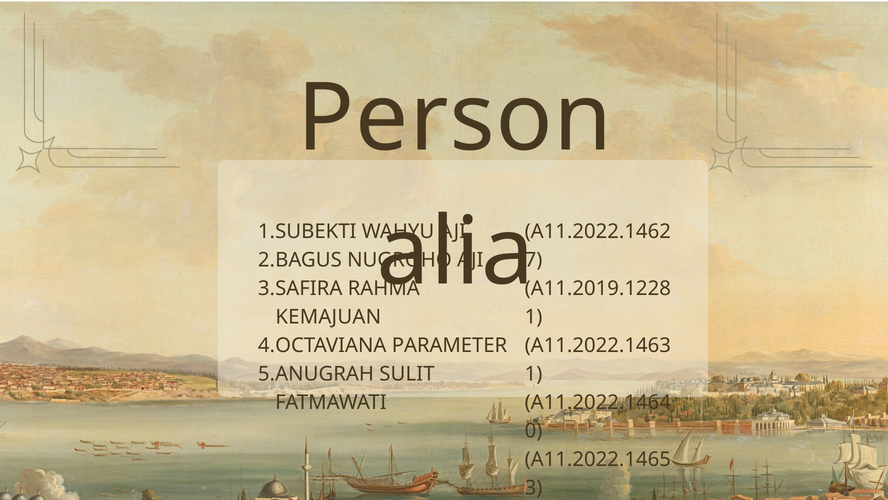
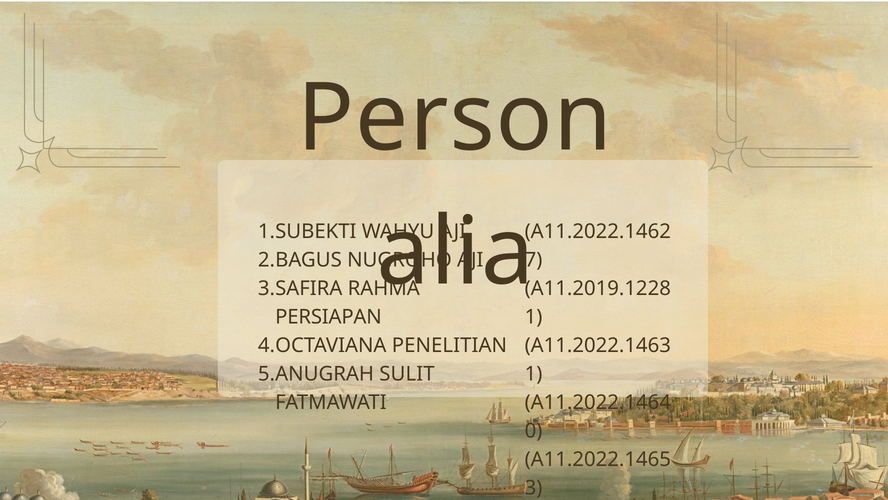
KEMAJUAN: KEMAJUAN -> PERSIAPAN
PARAMETER: PARAMETER -> PENELITIAN
